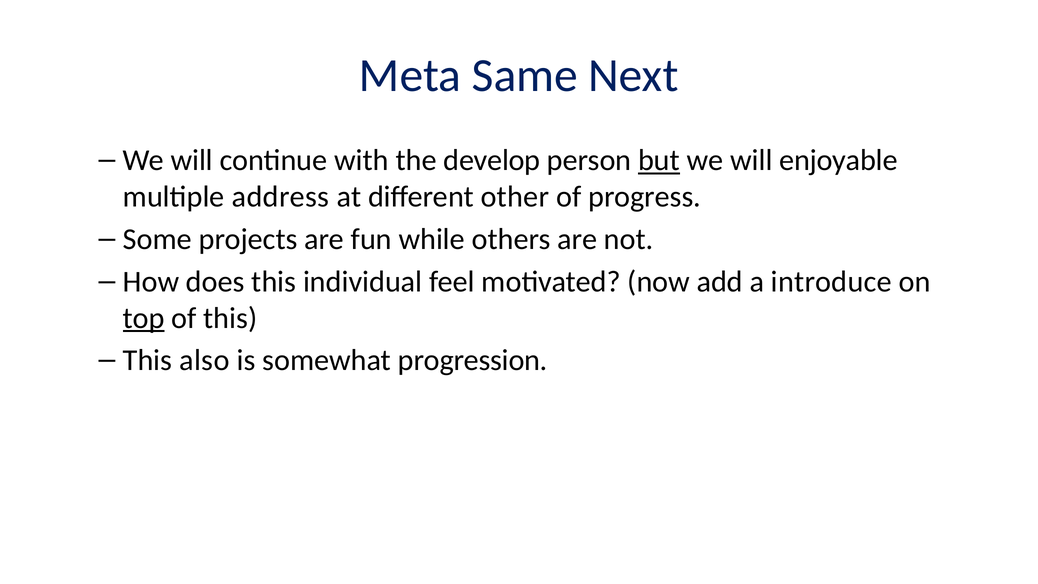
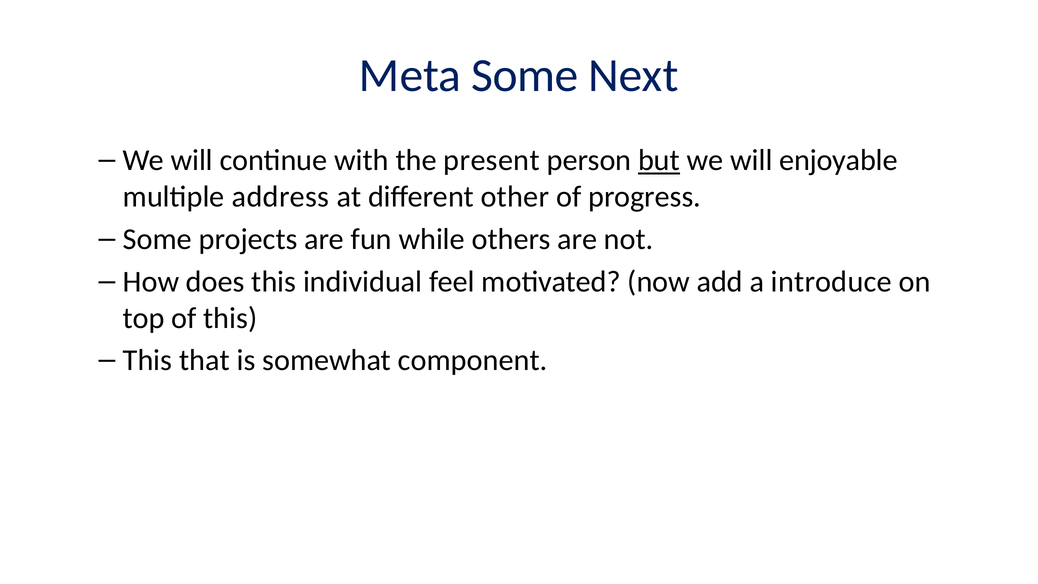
Meta Same: Same -> Some
develop: develop -> present
top underline: present -> none
also: also -> that
progression: progression -> component
